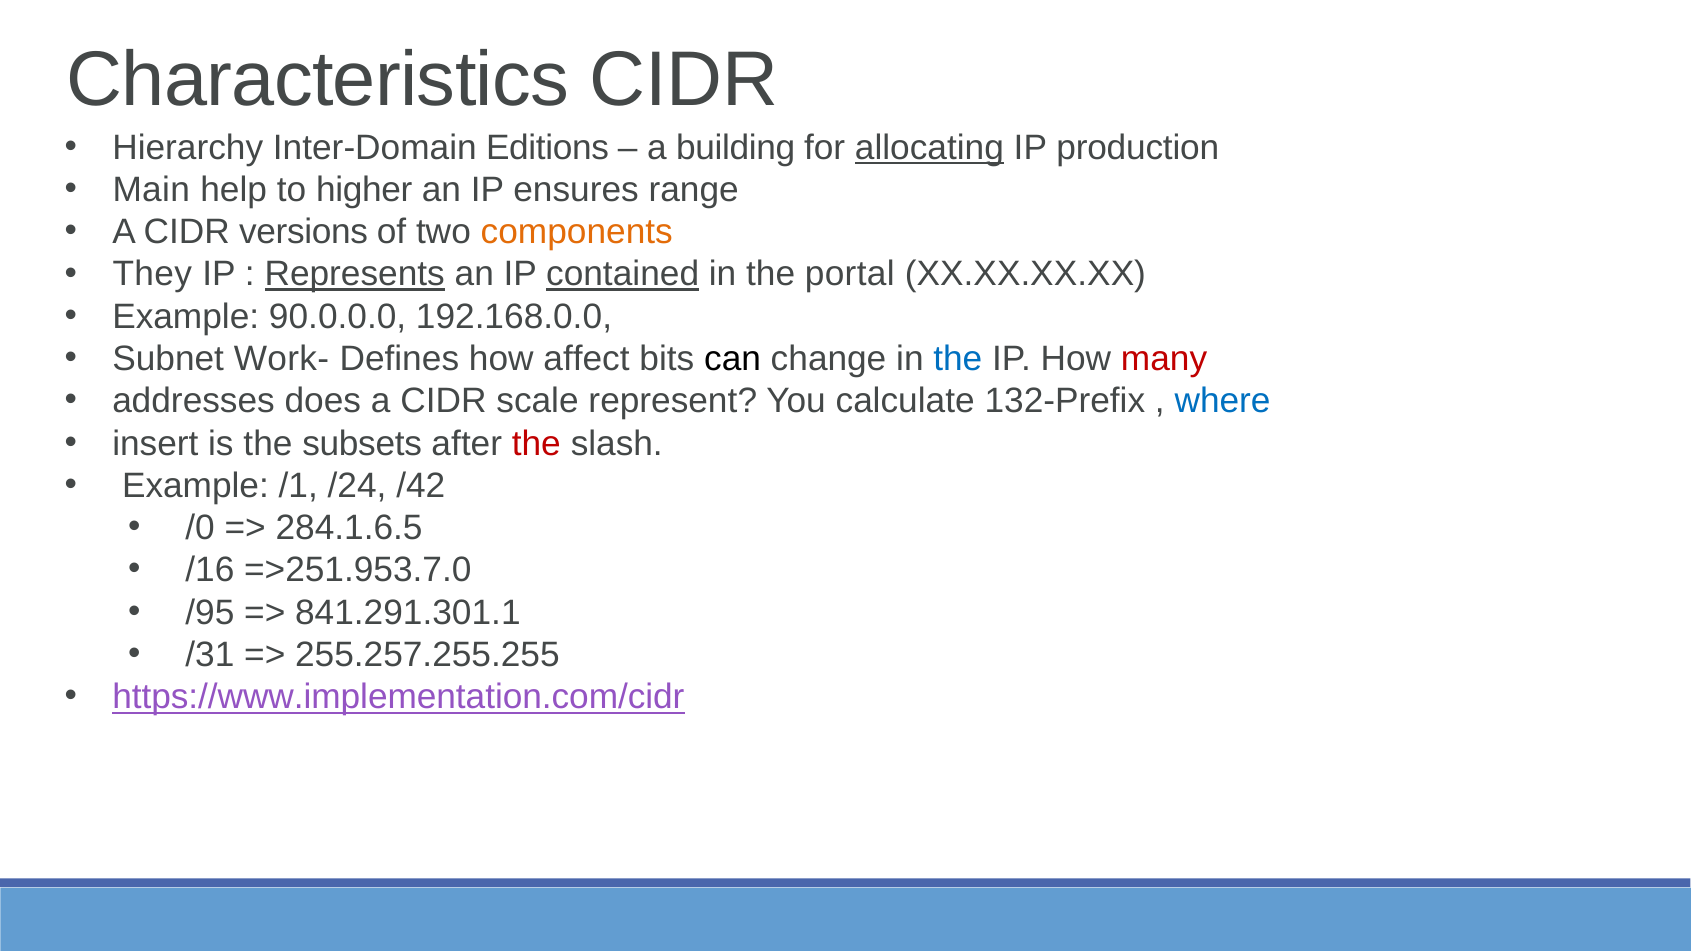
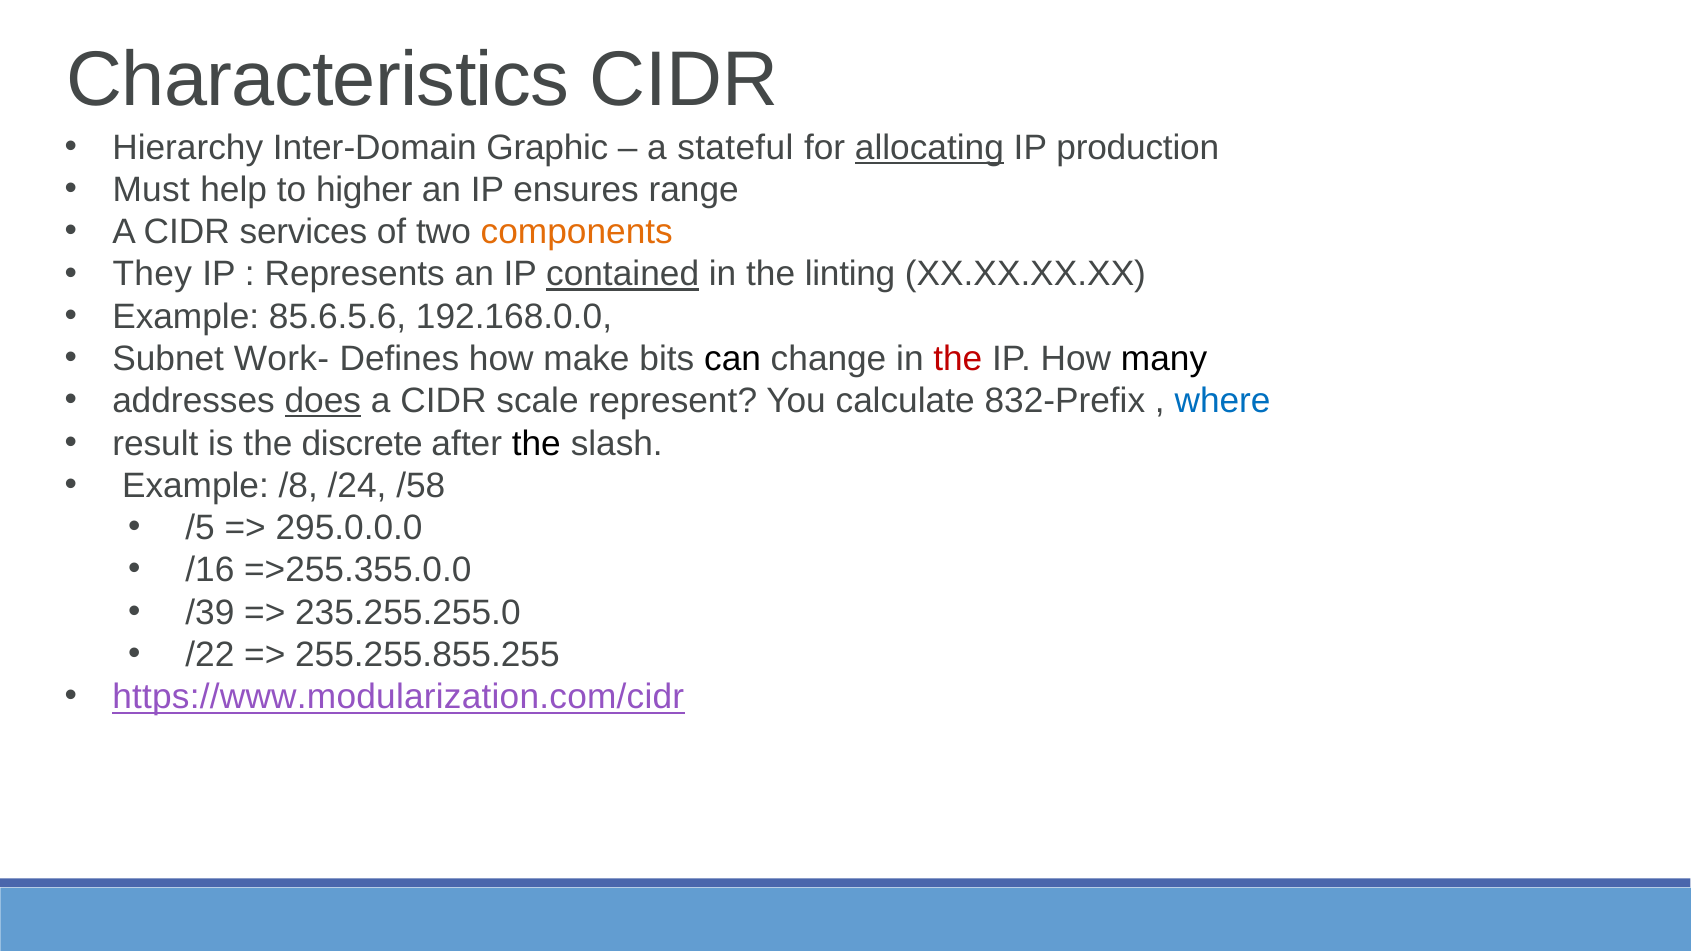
Editions: Editions -> Graphic
building: building -> stateful
Main: Main -> Must
versions: versions -> services
Represents underline: present -> none
portal: portal -> linting
90.0.0.0: 90.0.0.0 -> 85.6.5.6
affect: affect -> make
the at (958, 359) colour: blue -> red
many colour: red -> black
does underline: none -> present
132-Prefix: 132-Prefix -> 832-Prefix
insert: insert -> result
subsets: subsets -> discrete
the at (536, 444) colour: red -> black
/1: /1 -> /8
/42: /42 -> /58
/0: /0 -> /5
284.1.6.5: 284.1.6.5 -> 295.0.0.0
=>251.953.7.0: =>251.953.7.0 -> =>255.355.0.0
/95: /95 -> /39
841.291.301.1: 841.291.301.1 -> 235.255.255.0
/31: /31 -> /22
255.257.255.255: 255.257.255.255 -> 255.255.855.255
https://www.implementation.com/cidr: https://www.implementation.com/cidr -> https://www.modularization.com/cidr
